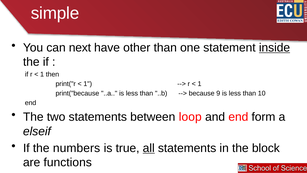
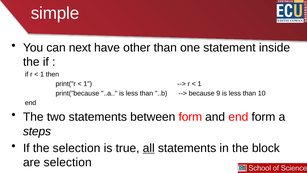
inside underline: present -> none
between loop: loop -> form
elseif: elseif -> steps
the numbers: numbers -> selection
are functions: functions -> selection
